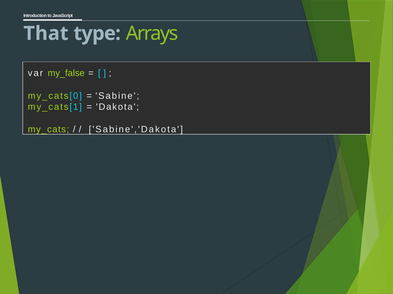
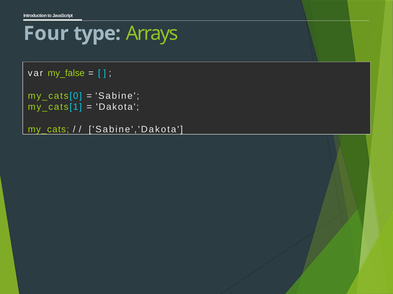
That: That -> Four
